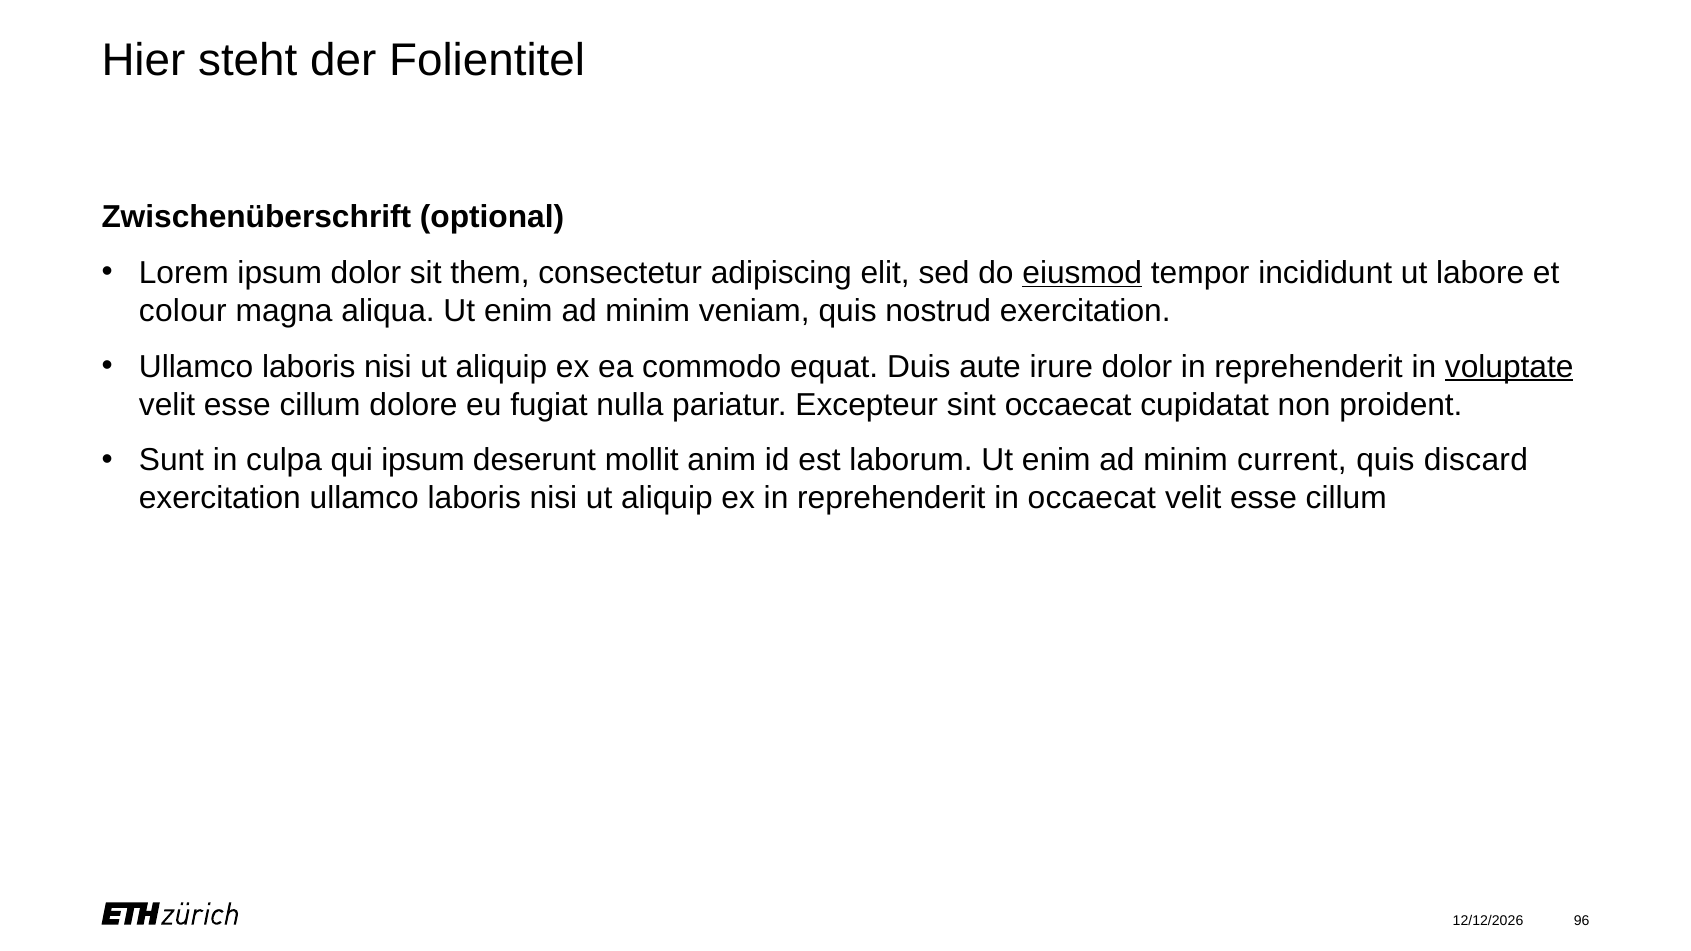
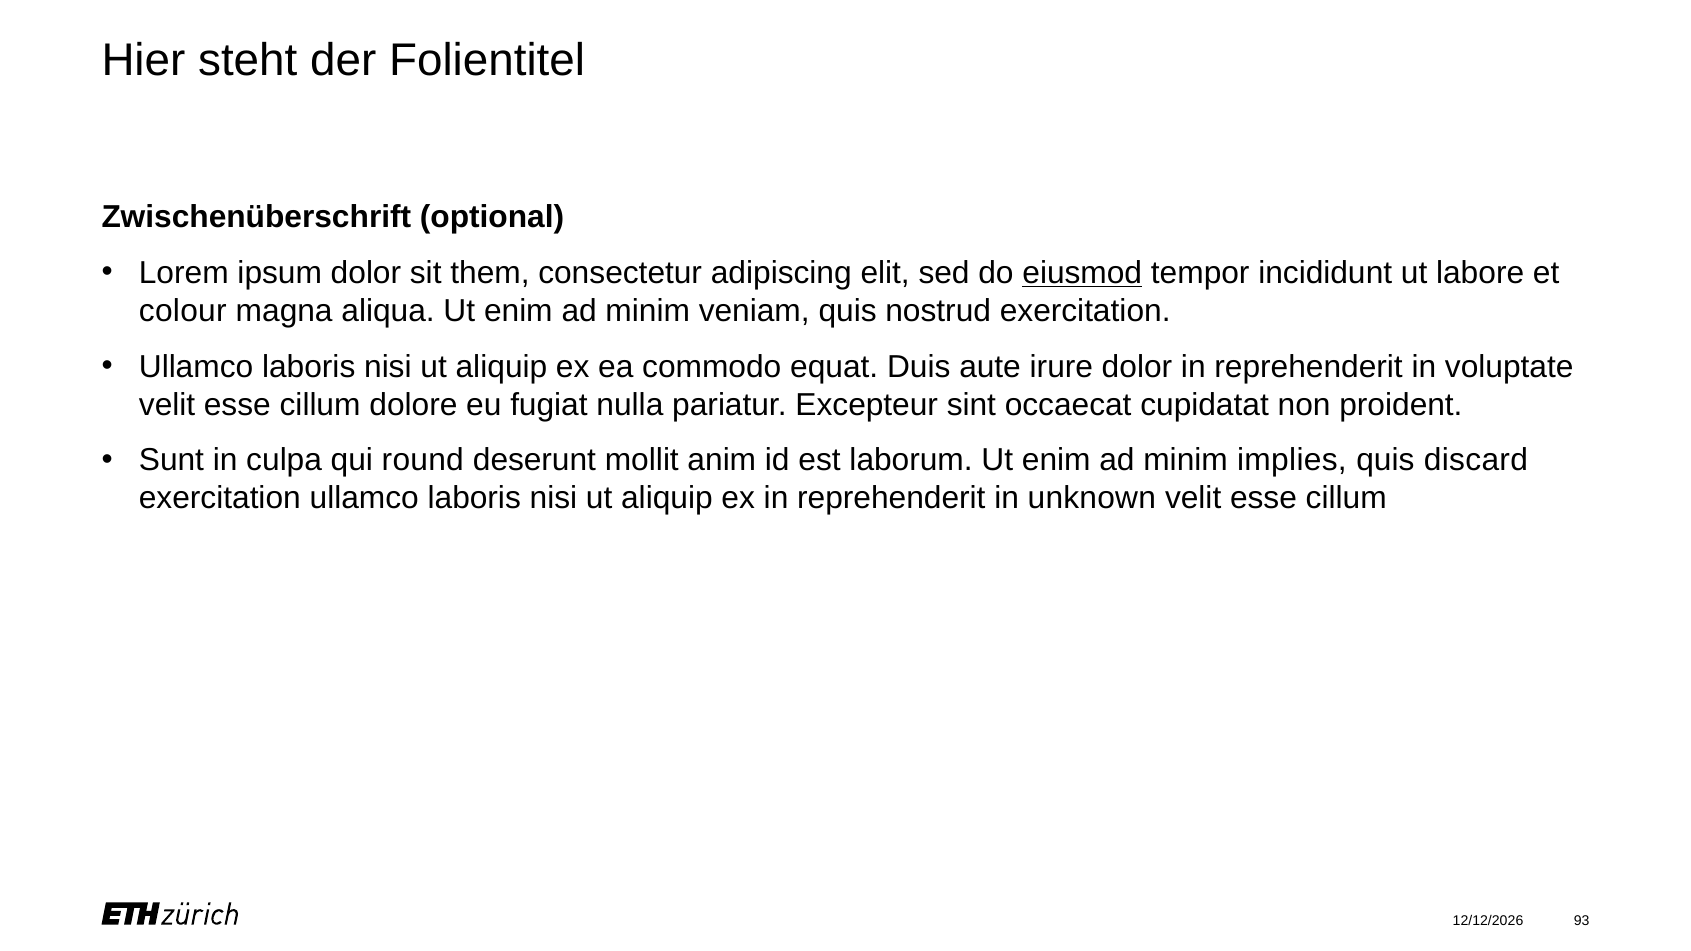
voluptate underline: present -> none
qui ipsum: ipsum -> round
current: current -> implies
in occaecat: occaecat -> unknown
96: 96 -> 93
